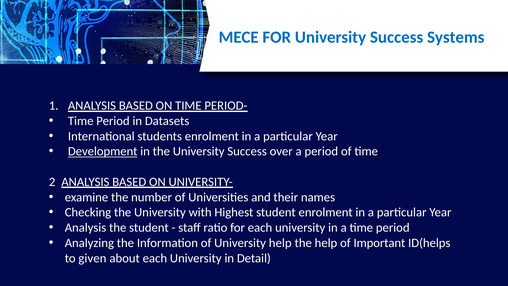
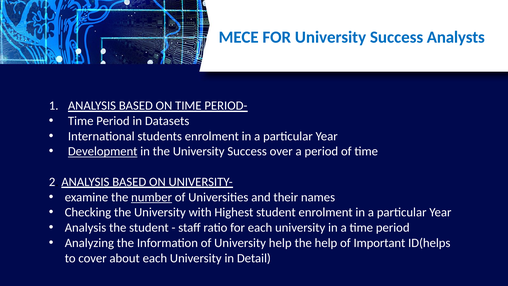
Systems: Systems -> Analysts
number underline: none -> present
given: given -> cover
